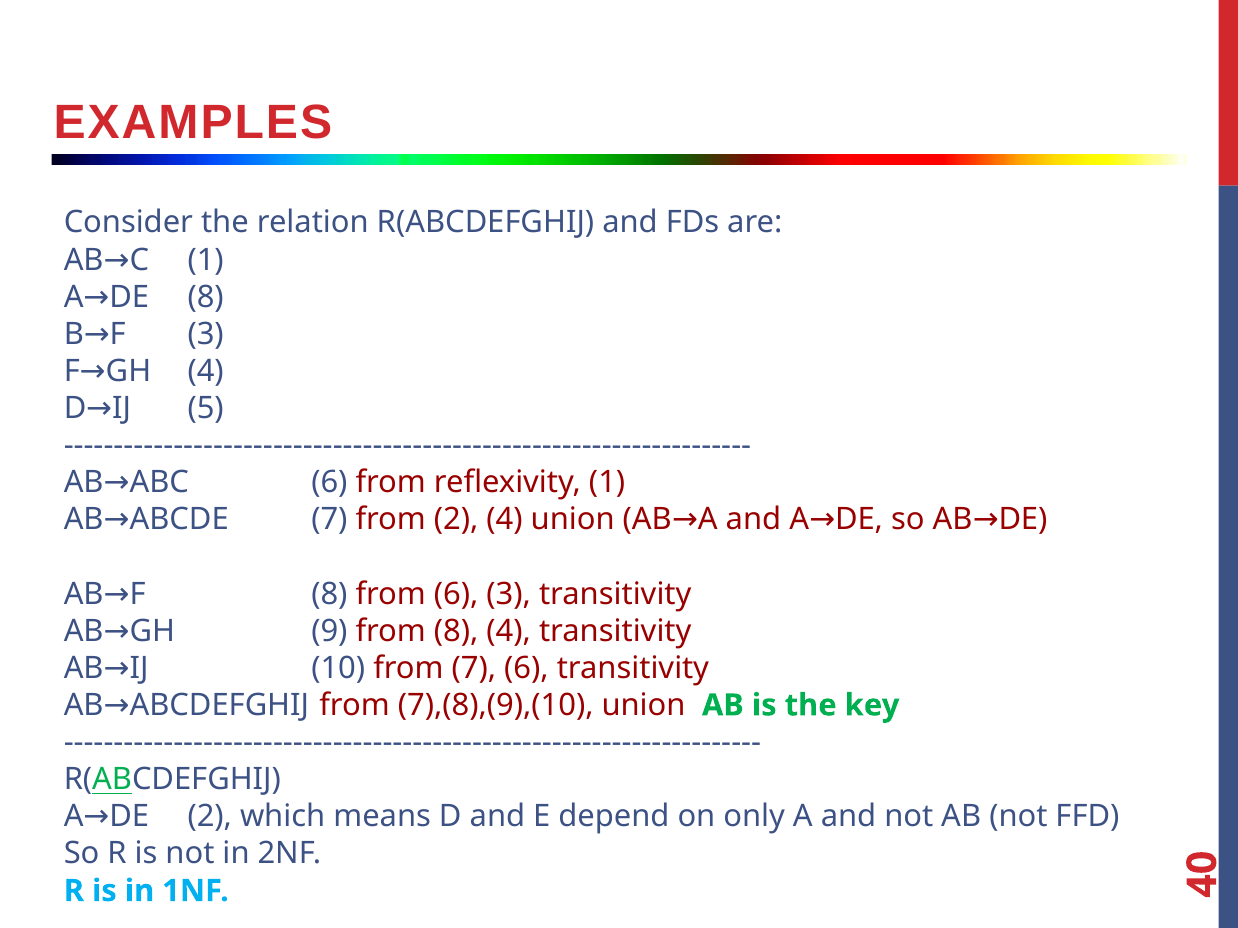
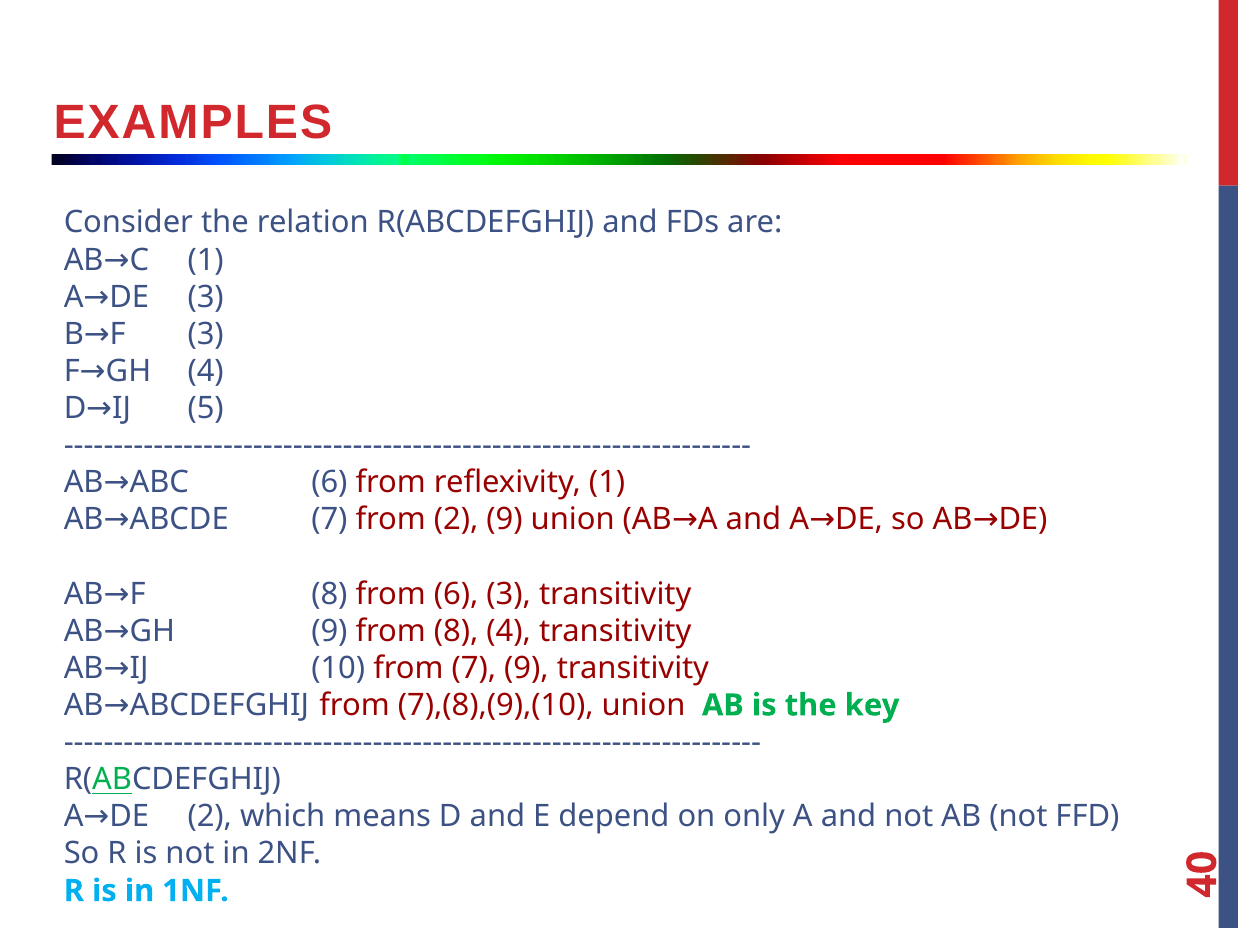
8 at (206, 297): 8 -> 3
2 4: 4 -> 9
7 6: 6 -> 9
